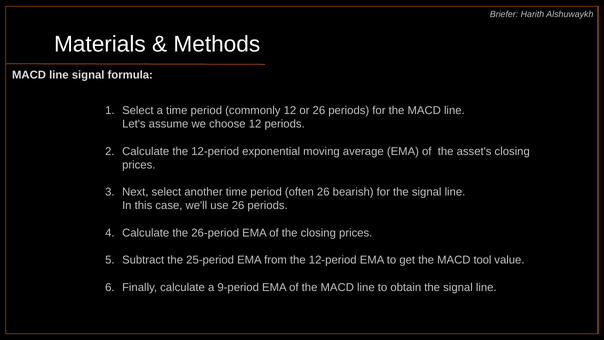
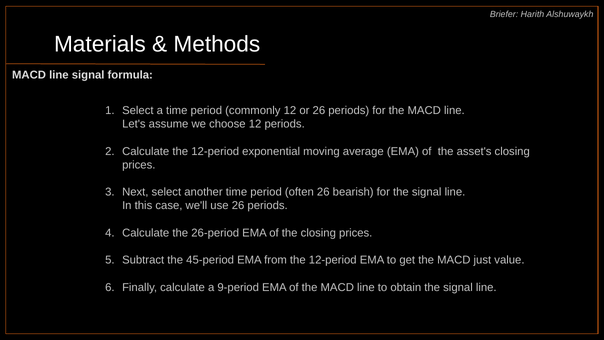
25-period: 25-period -> 45-period
tool: tool -> just
